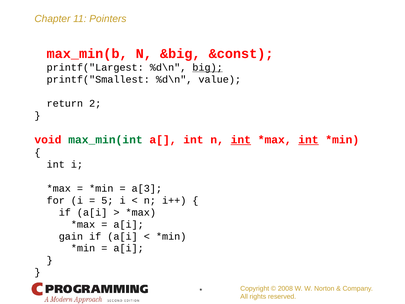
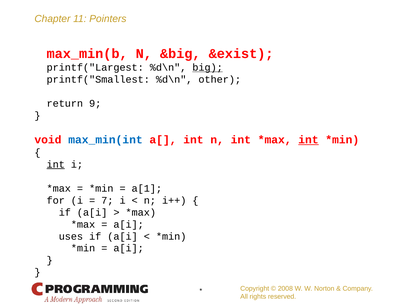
&const: &const -> &exist
value: value -> other
2: 2 -> 9
max_min(int colour: green -> blue
int at (241, 140) underline: present -> none
int at (56, 164) underline: none -> present
a[3: a[3 -> a[1
5: 5 -> 7
gain: gain -> uses
